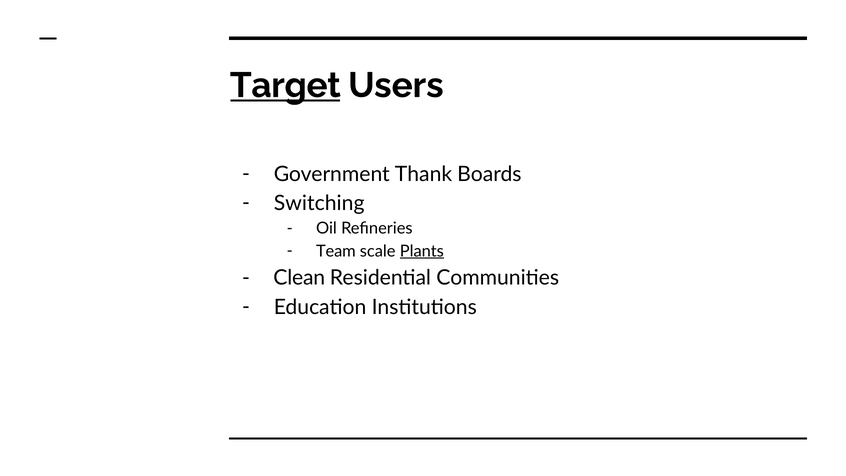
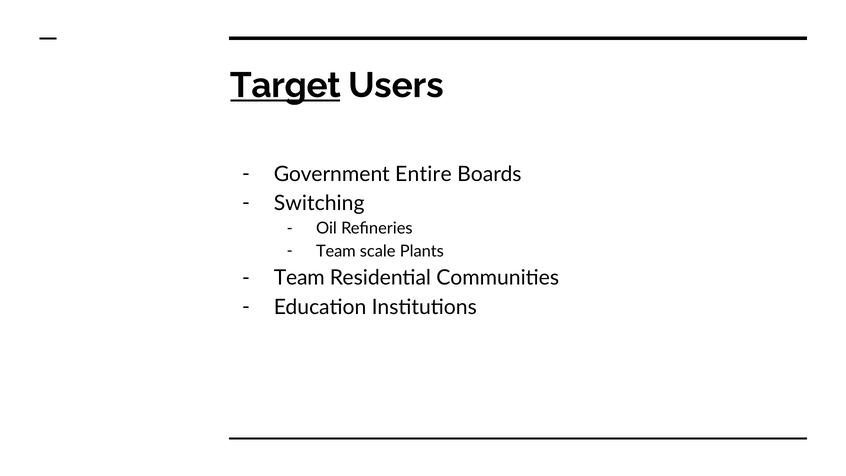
Thank: Thank -> Entire
Plants underline: present -> none
Clean at (299, 278): Clean -> Team
